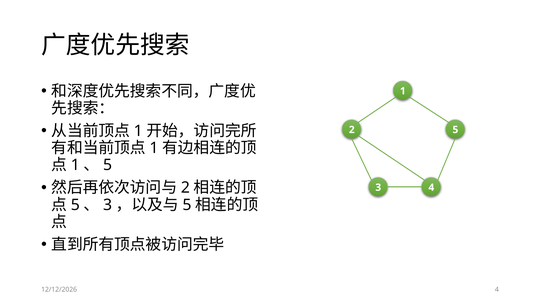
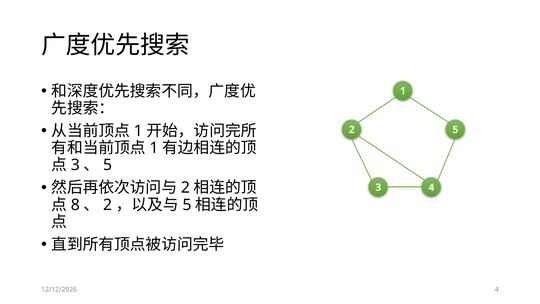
1 at (75, 165): 1 -> 3
5 at (75, 205): 5 -> 8
3 at (108, 205): 3 -> 2
